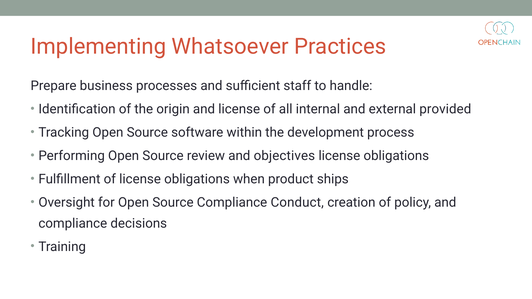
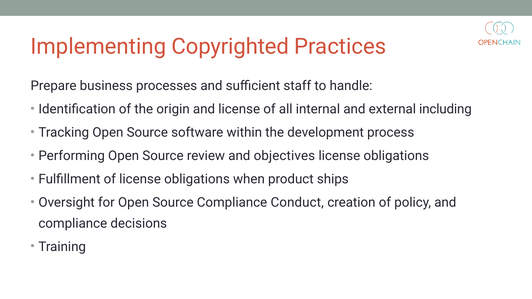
Whatsoever: Whatsoever -> Copyrighted
provided: provided -> including
